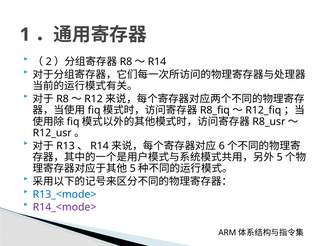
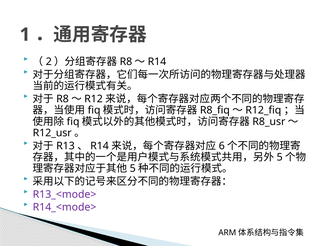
R13_<mode> colour: blue -> purple
